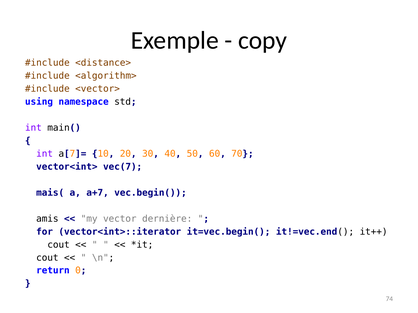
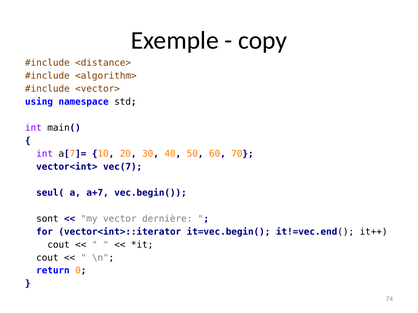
mais(: mais( -> seul(
amis: amis -> sont
